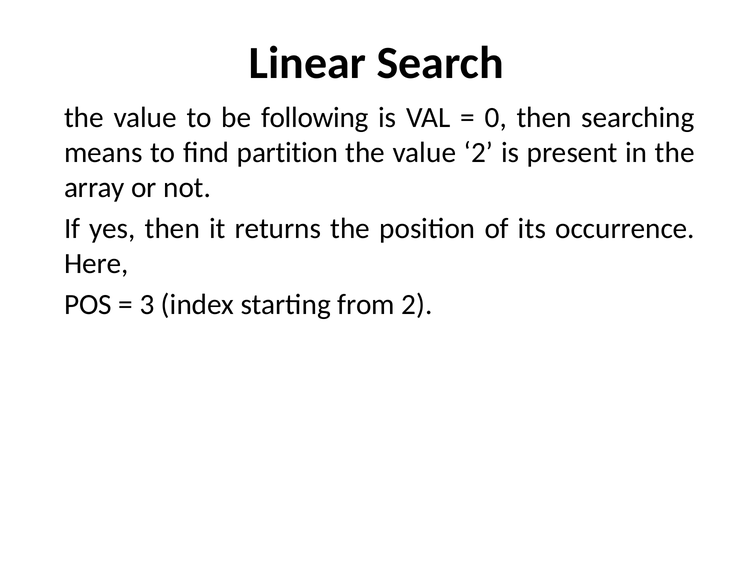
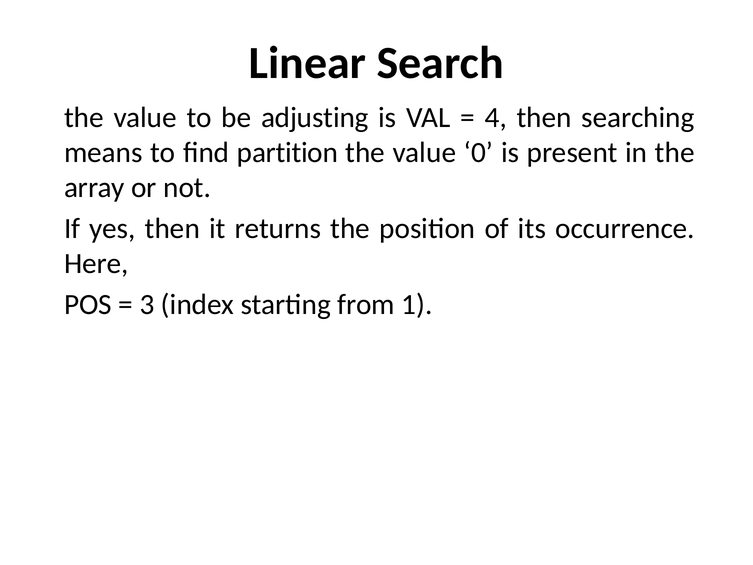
following: following -> adjusting
0: 0 -> 4
value 2: 2 -> 0
from 2: 2 -> 1
